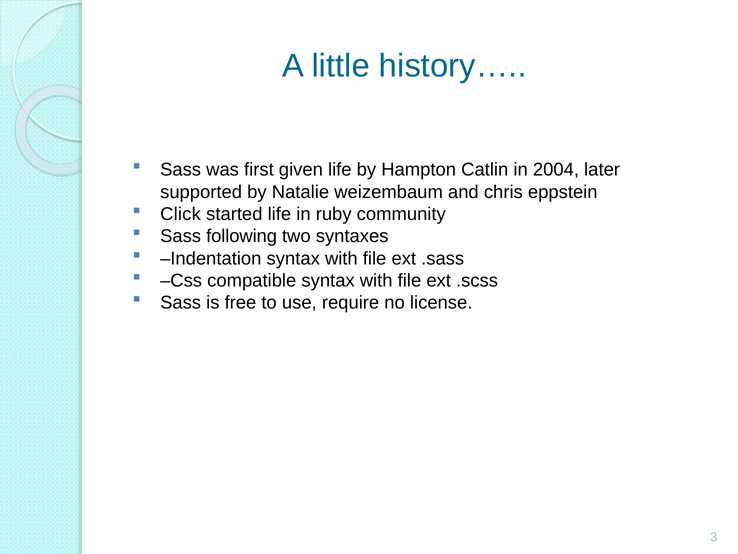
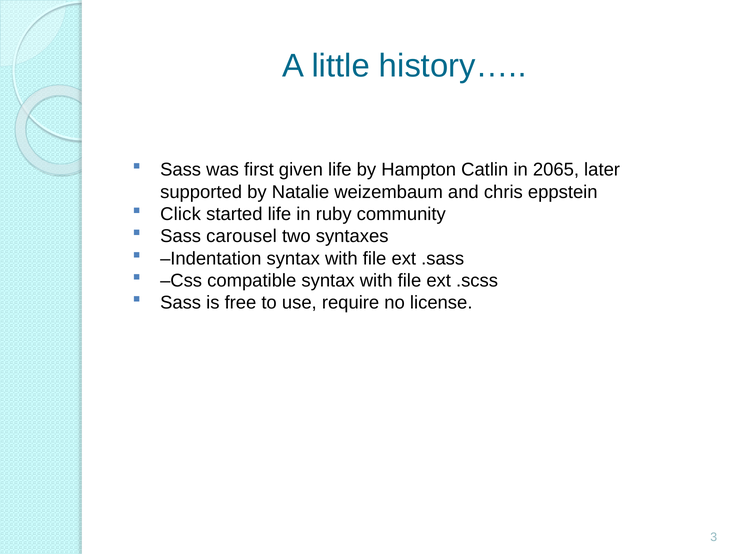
2004: 2004 -> 2065
following: following -> carousel
